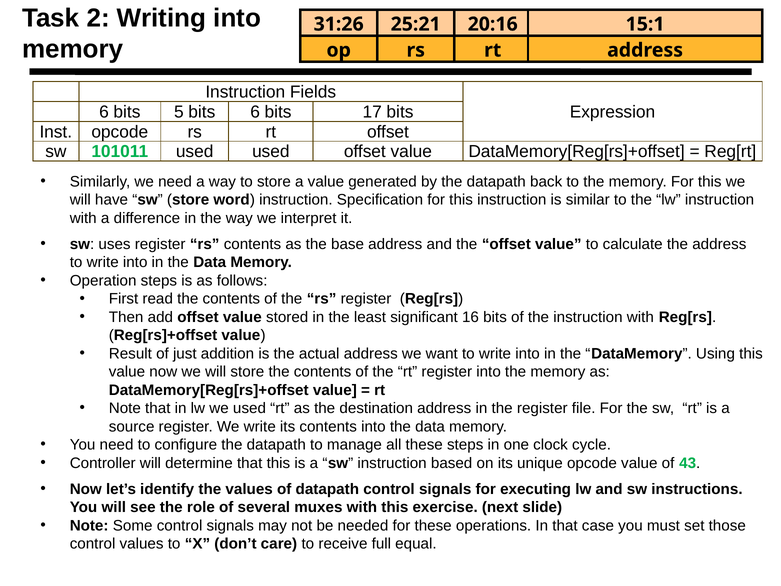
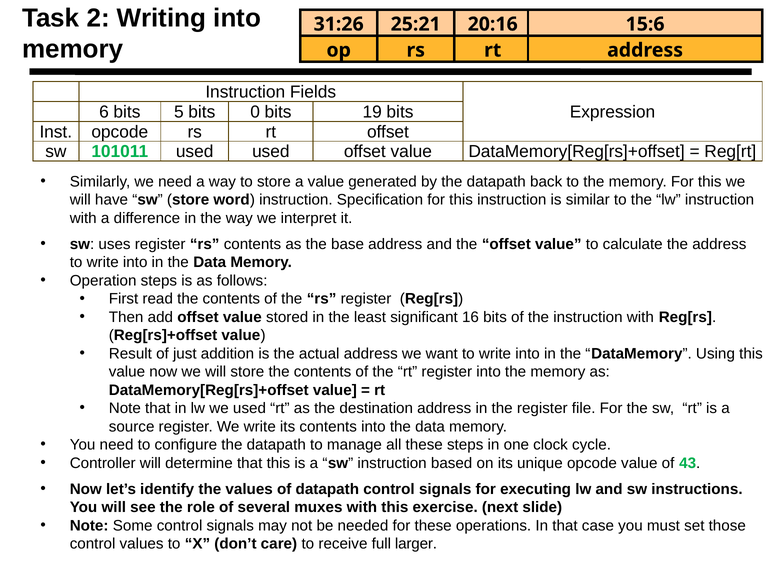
15:1: 15:1 -> 15:6
bits 6: 6 -> 0
17: 17 -> 19
equal: equal -> larger
